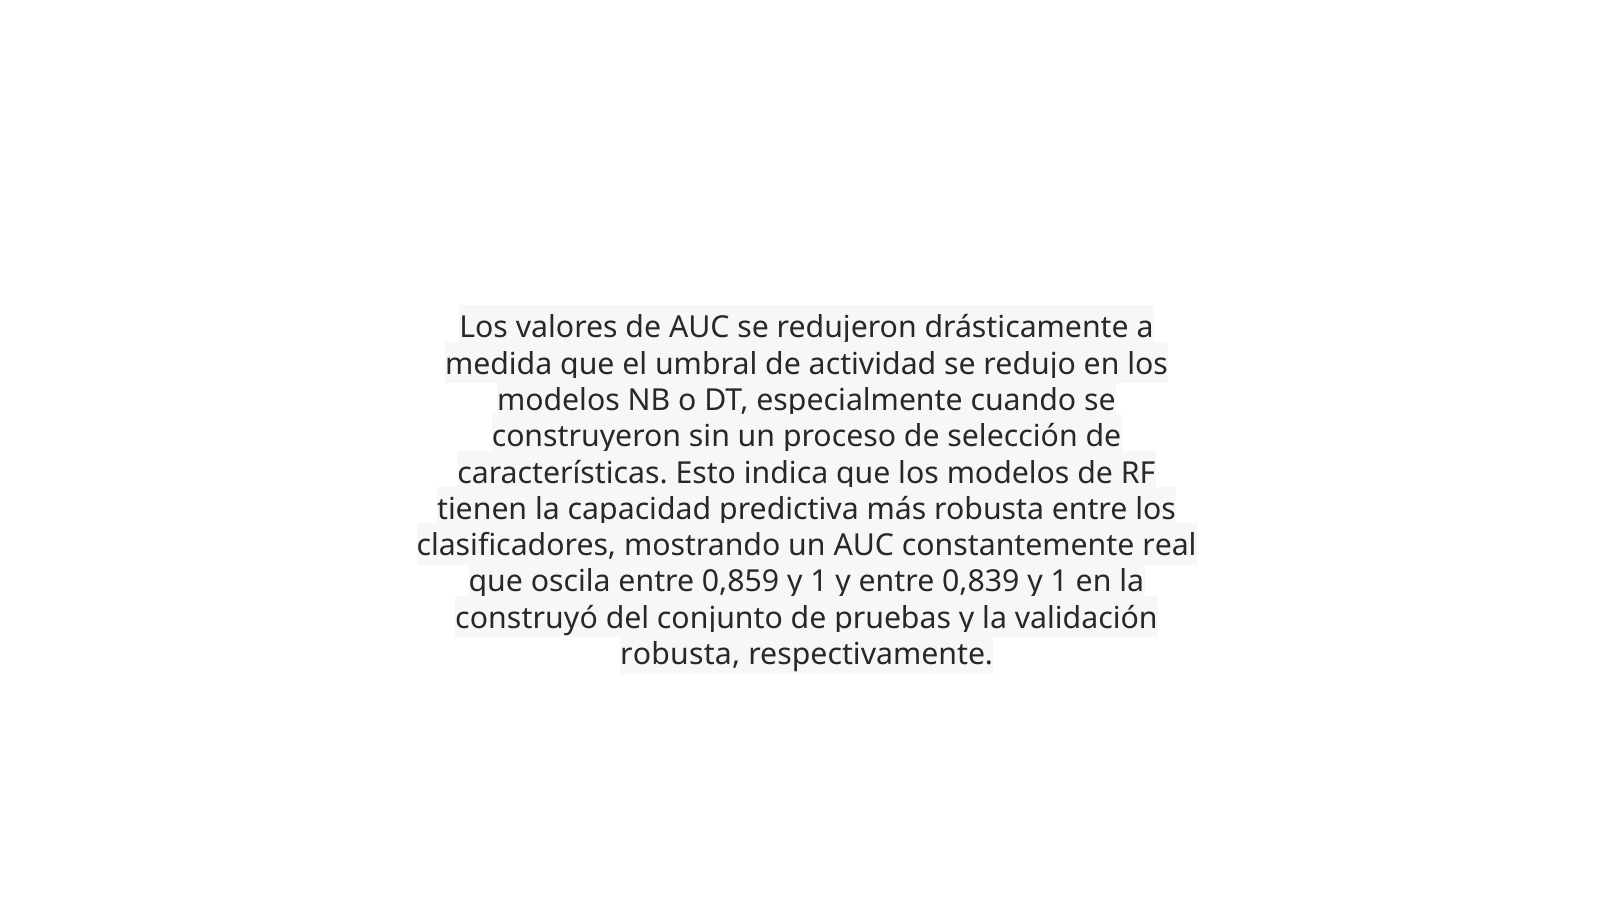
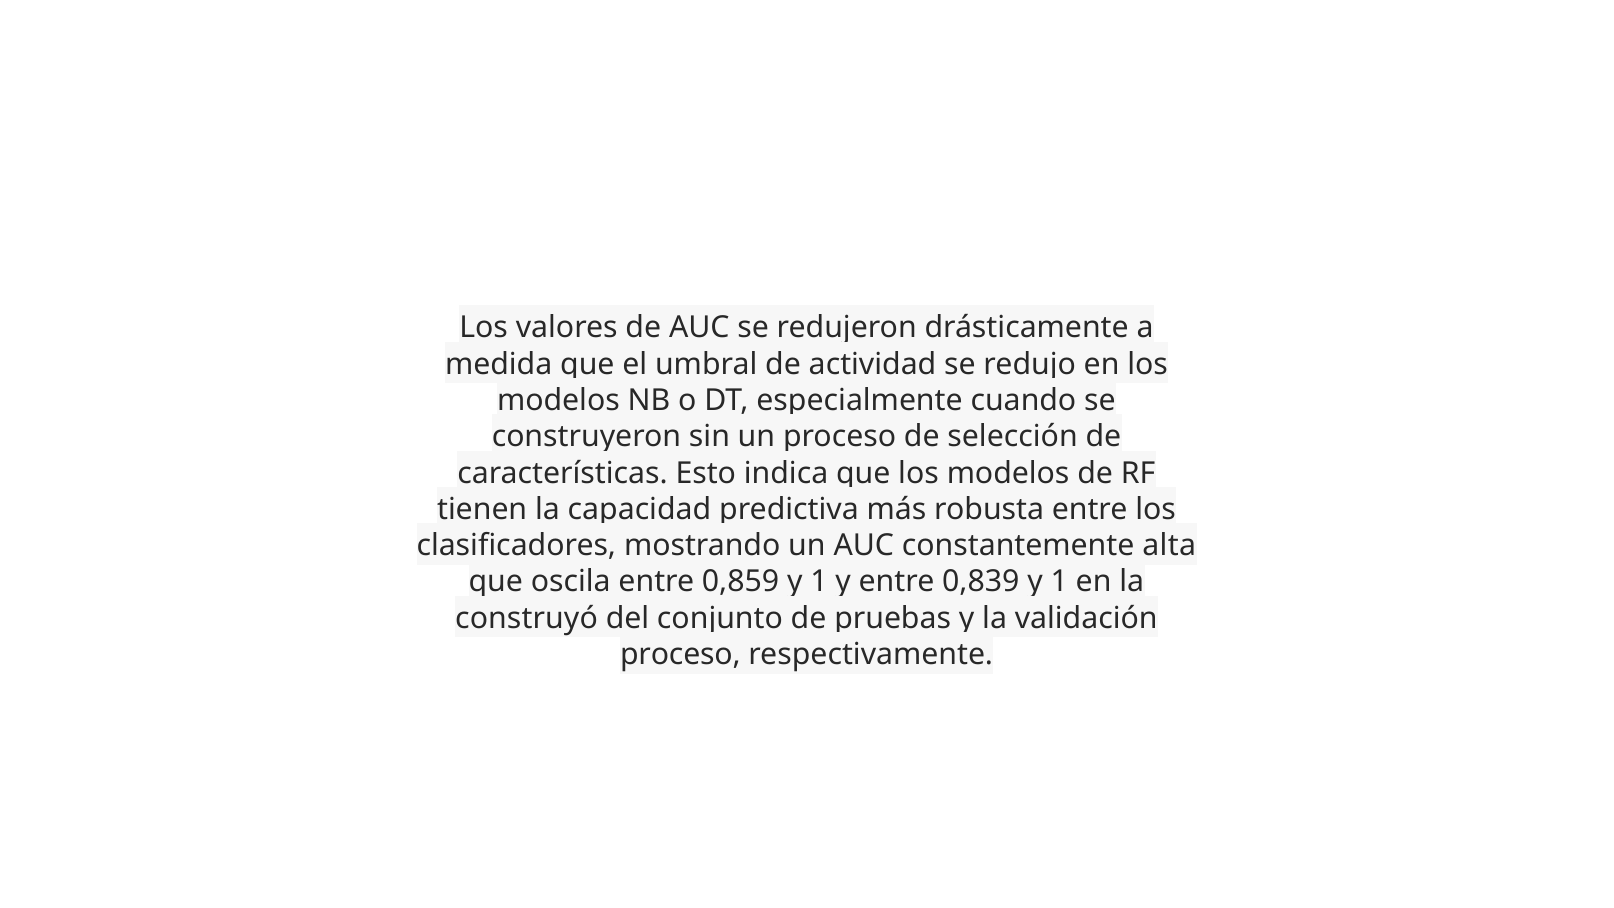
real: real -> alta
robusta at (680, 655): robusta -> proceso
